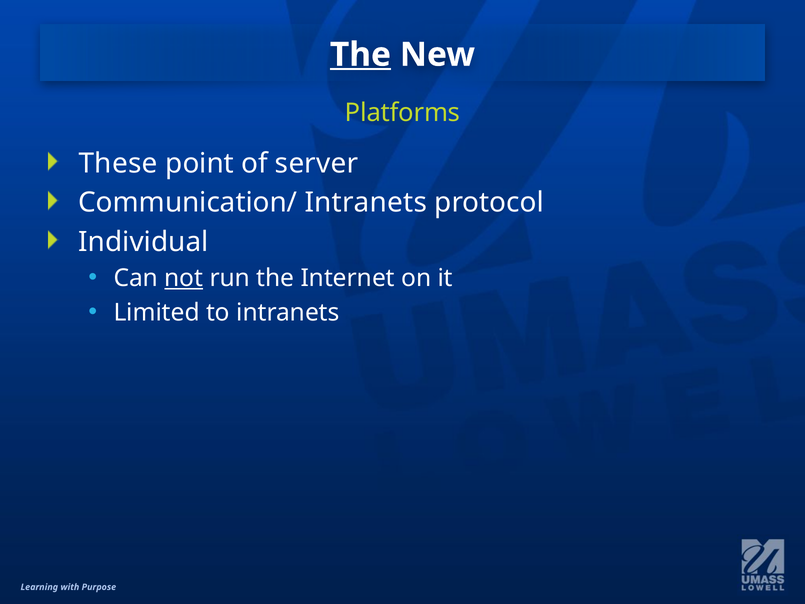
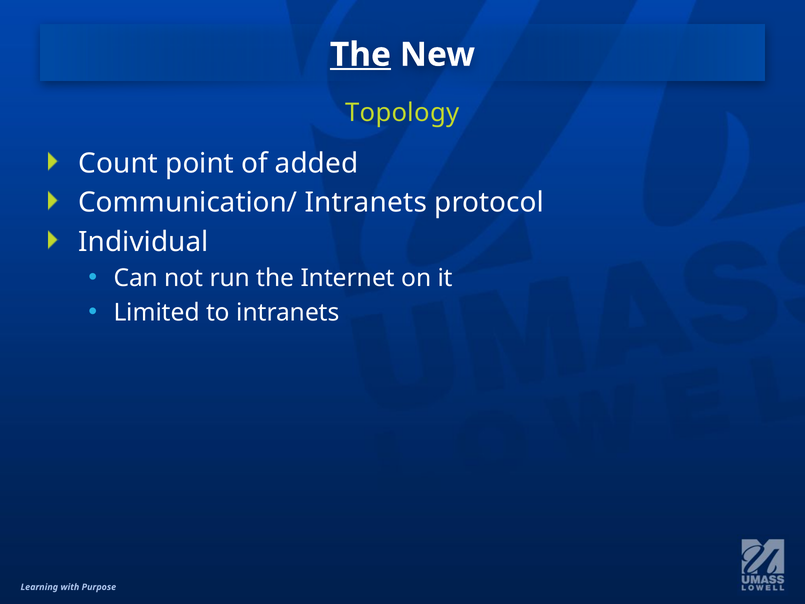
Platforms: Platforms -> Topology
These: These -> Count
server: server -> added
not underline: present -> none
